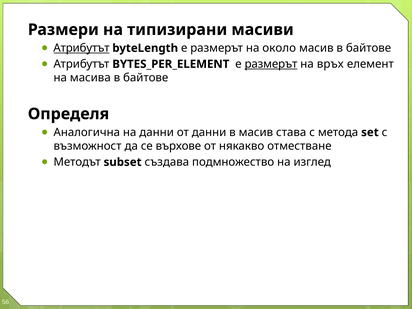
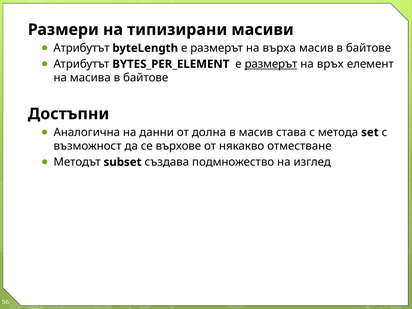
Атрибутът at (82, 48) underline: present -> none
около: около -> върха
Определя: Определя -> Достъпни
от данни: данни -> долна
